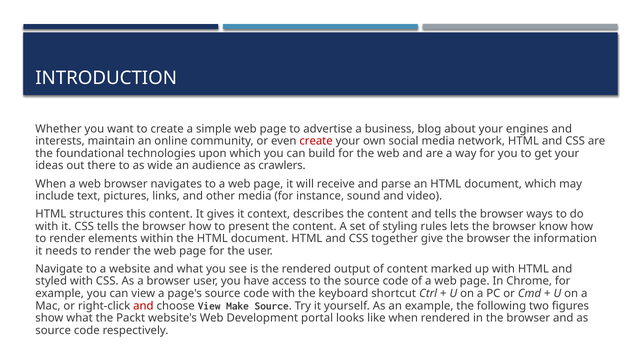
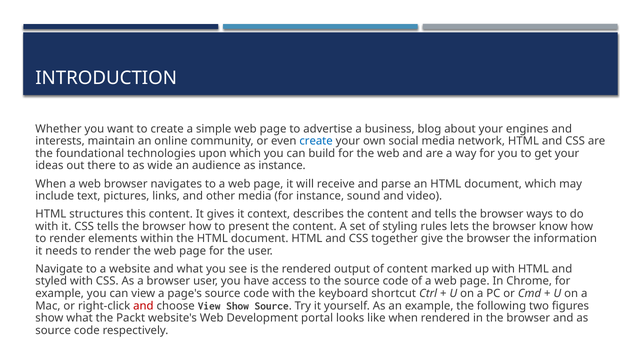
create at (316, 141) colour: red -> blue
as crawlers: crawlers -> instance
View Make: Make -> Show
